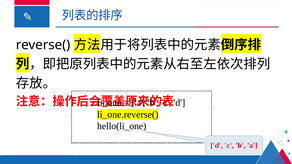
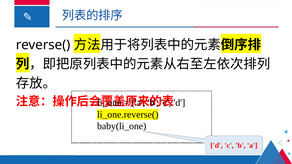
hello(li_one: hello(li_one -> baby(li_one
